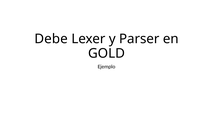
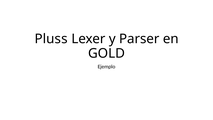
Debe: Debe -> Pluss
